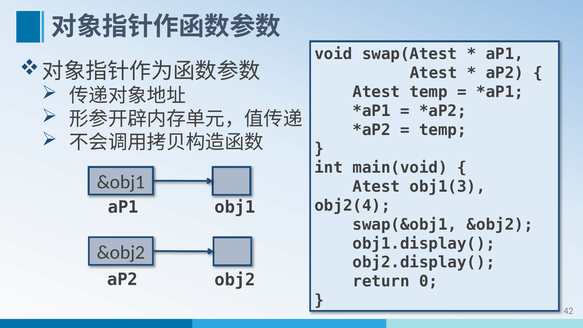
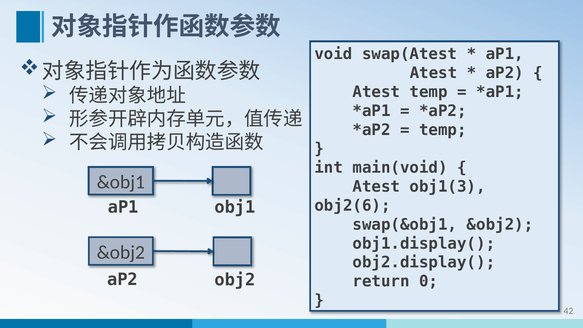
obj2(4: obj2(4 -> obj2(6
